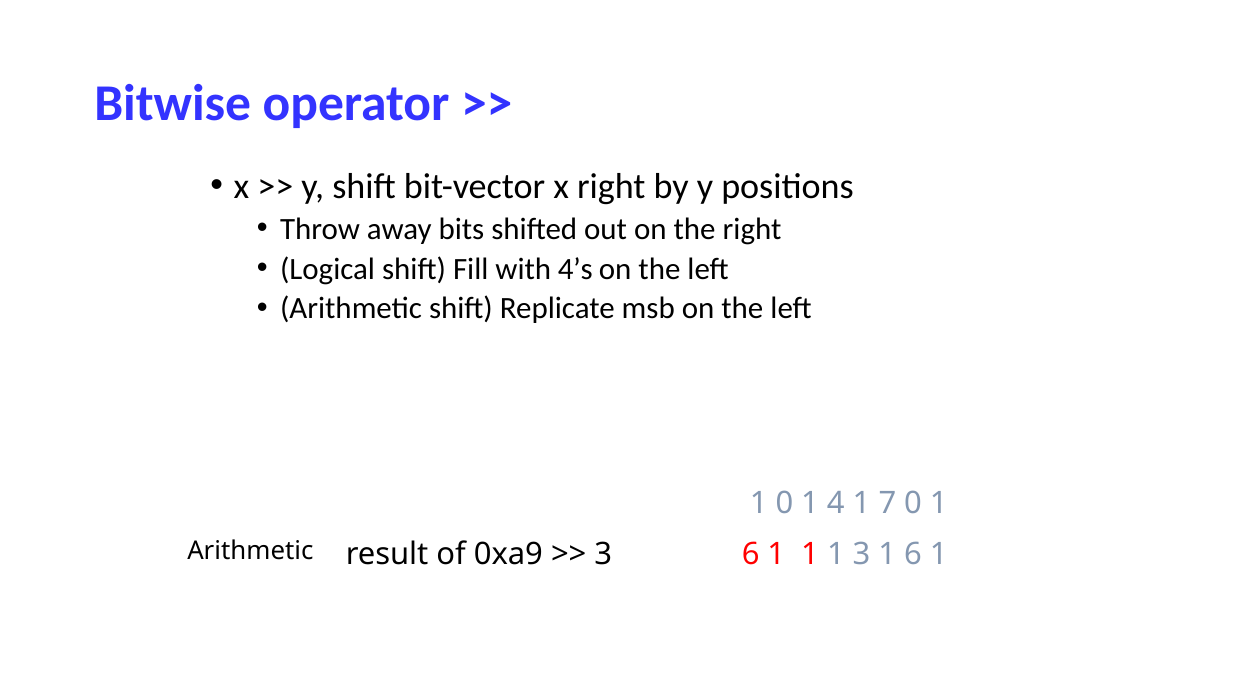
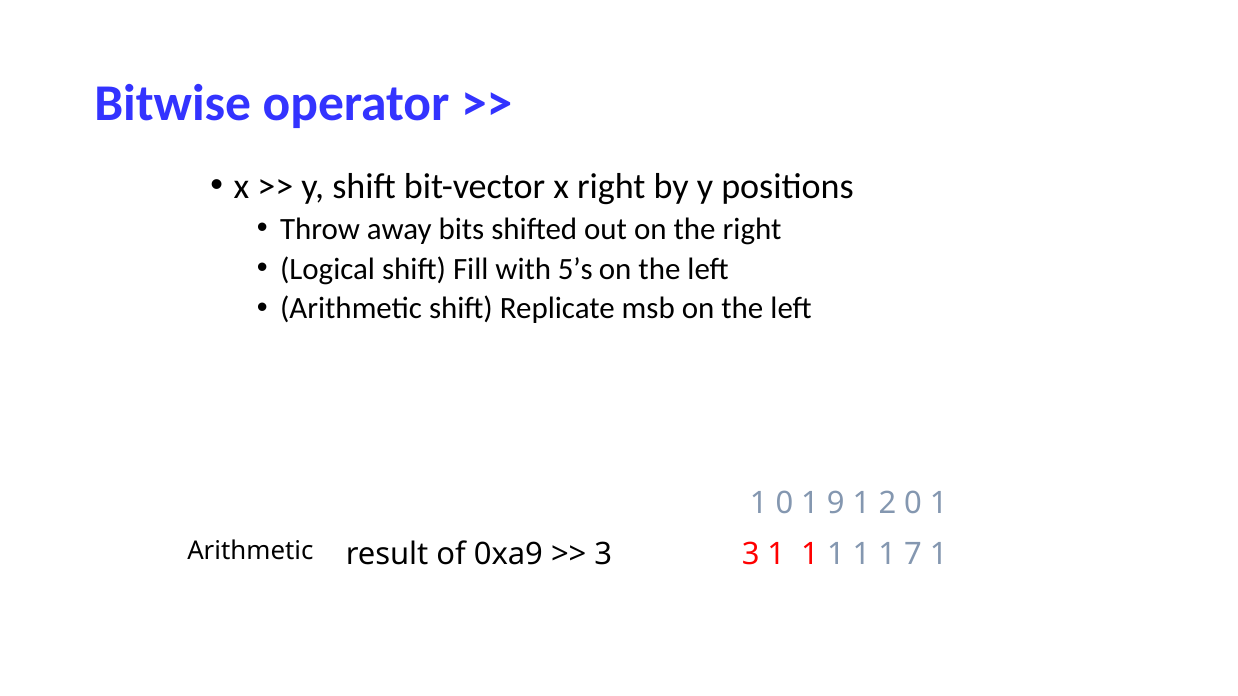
4’s: 4’s -> 5’s
4: 4 -> 9
7: 7 -> 2
3 6: 6 -> 3
3 at (862, 555): 3 -> 1
1 6: 6 -> 7
